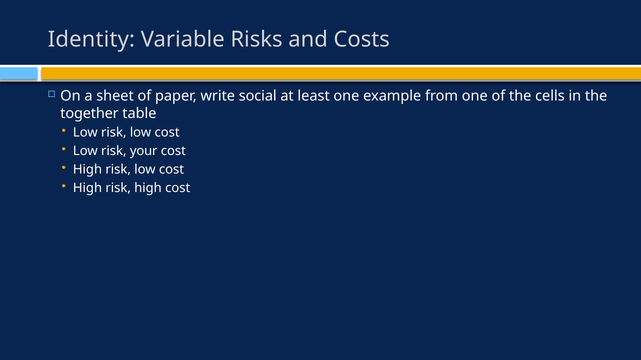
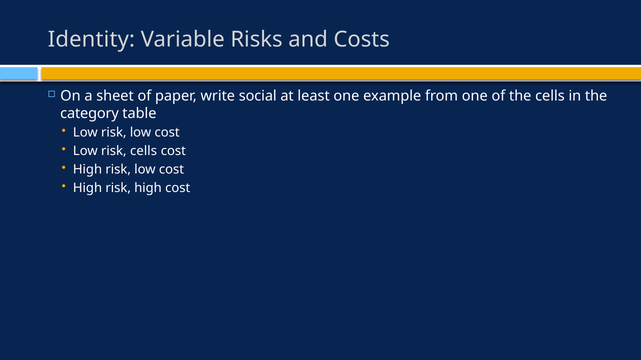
together: together -> category
risk your: your -> cells
